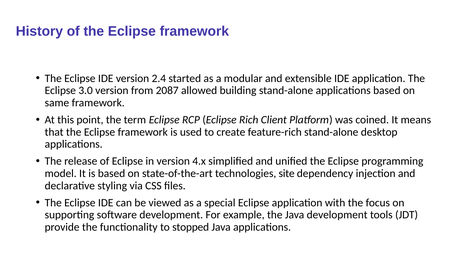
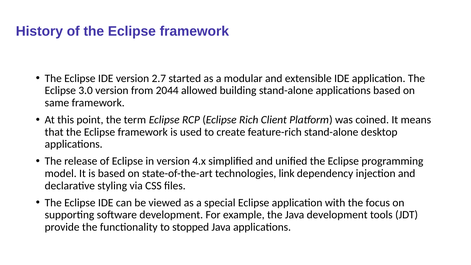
2.4: 2.4 -> 2.7
2087: 2087 -> 2044
site: site -> link
